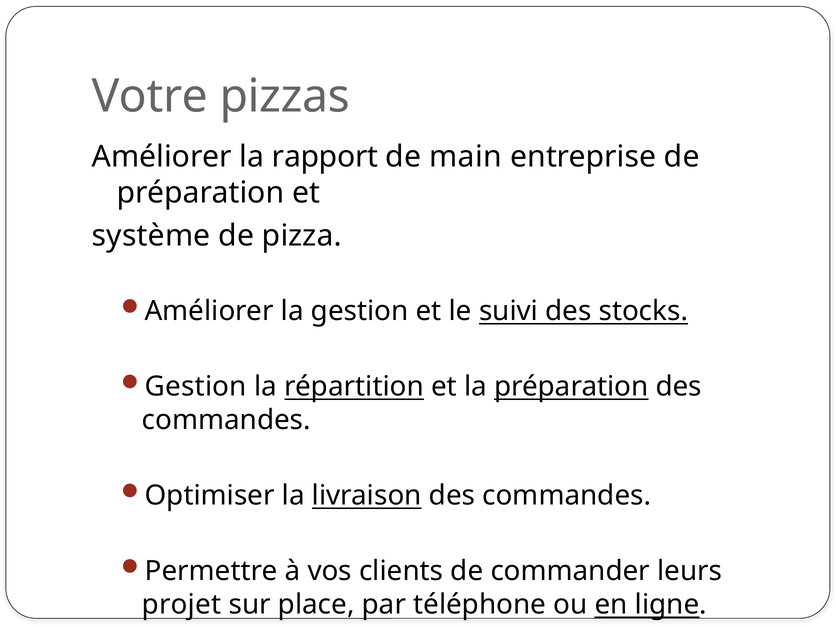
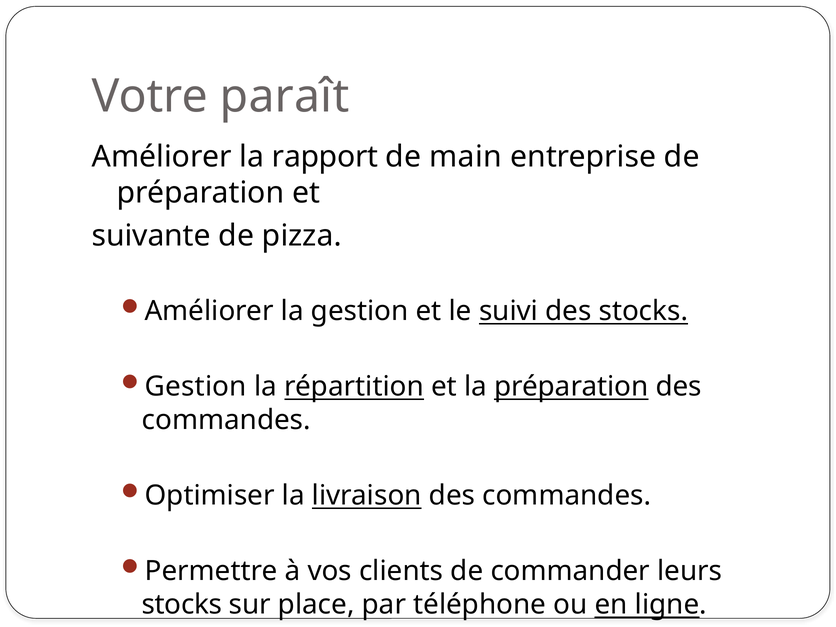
pizzas: pizzas -> paraît
système: système -> suivante
projet at (182, 604): projet -> stocks
